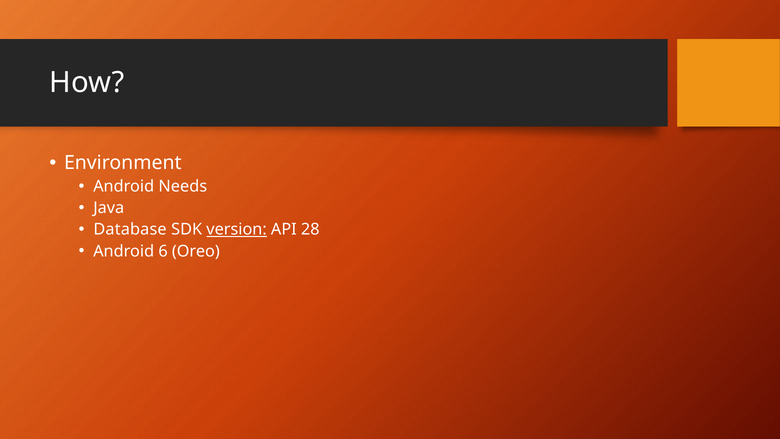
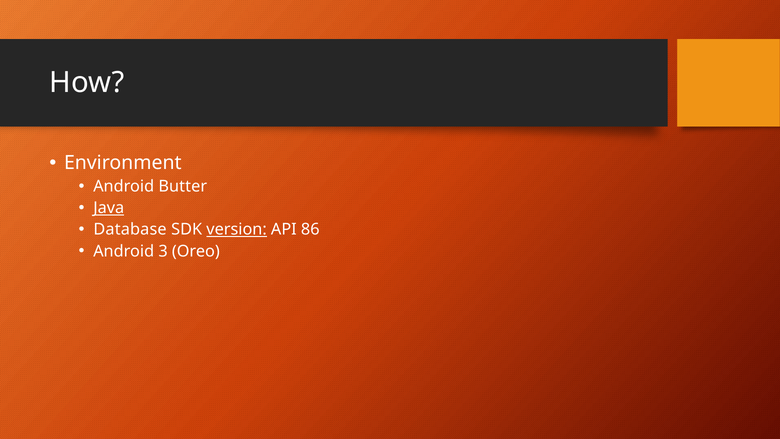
Needs: Needs -> Butter
Java underline: none -> present
28: 28 -> 86
6: 6 -> 3
